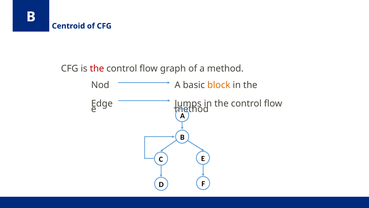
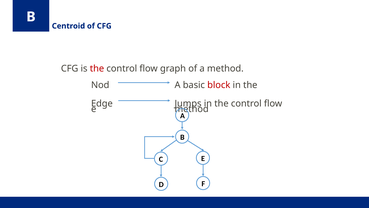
block colour: orange -> red
